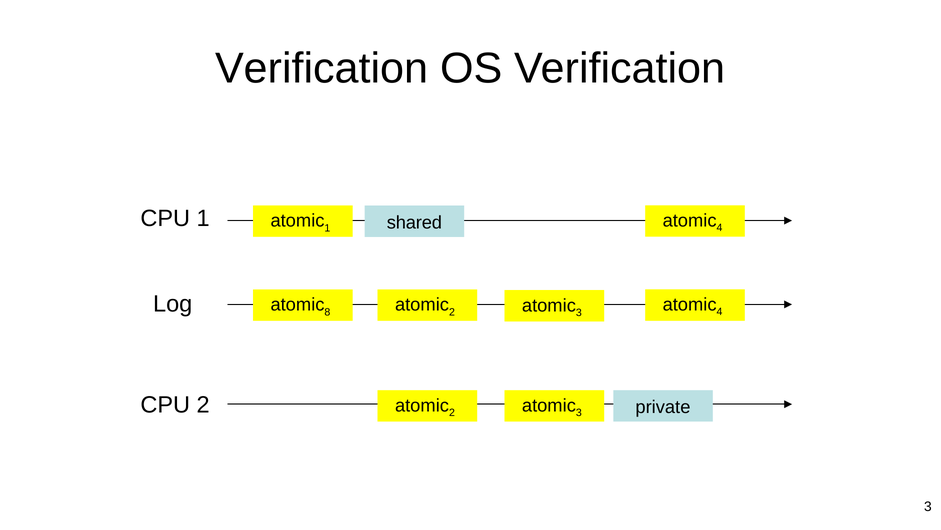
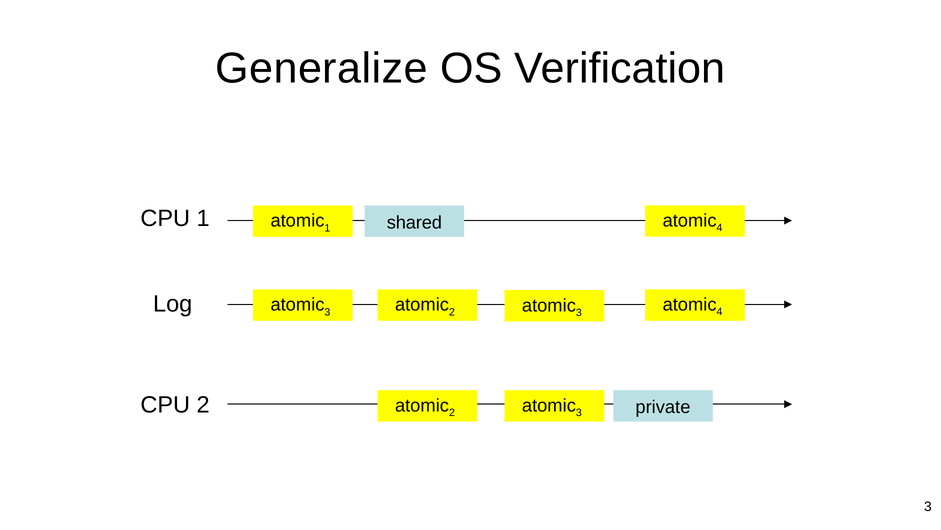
Verification at (322, 68): Verification -> Generalize
8 at (327, 312): 8 -> 3
